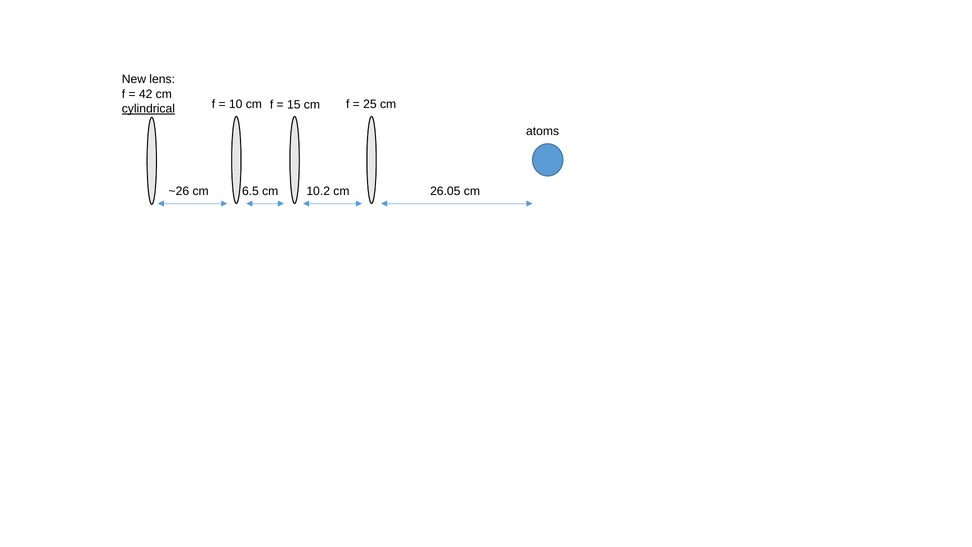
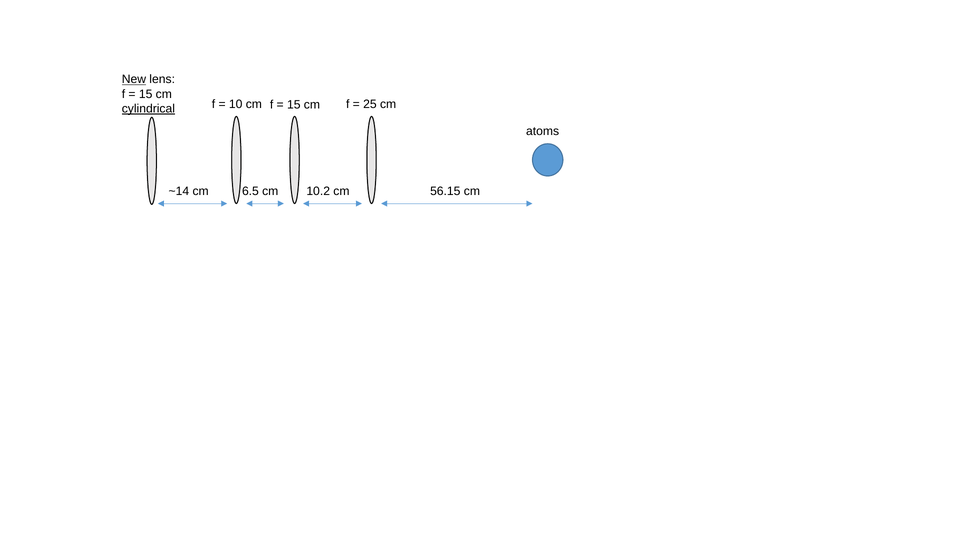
New underline: none -> present
42 at (146, 94): 42 -> 15
~26: ~26 -> ~14
26.05: 26.05 -> 56.15
